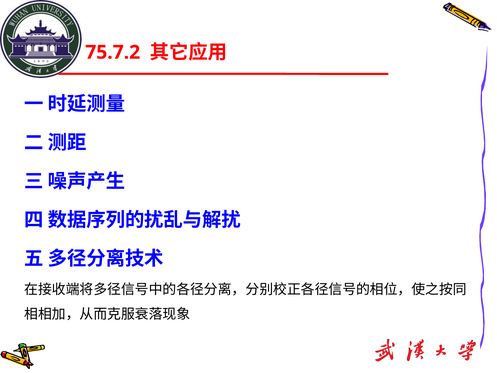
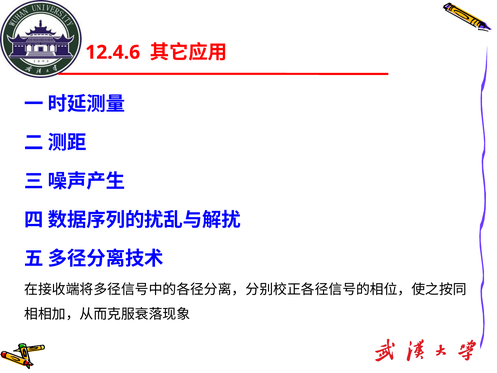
75.7.2: 75.7.2 -> 12.4.6
